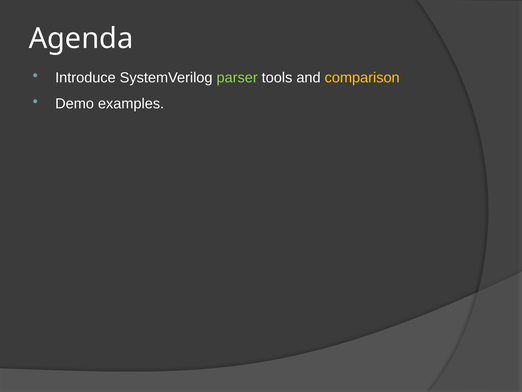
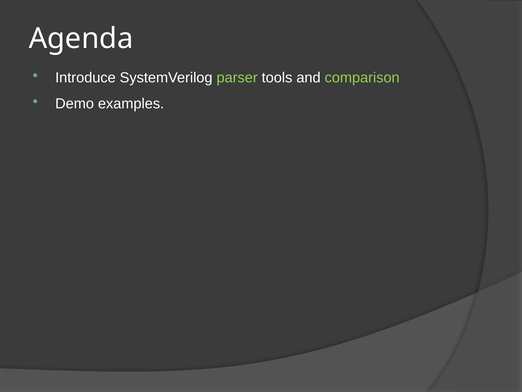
comparison colour: yellow -> light green
